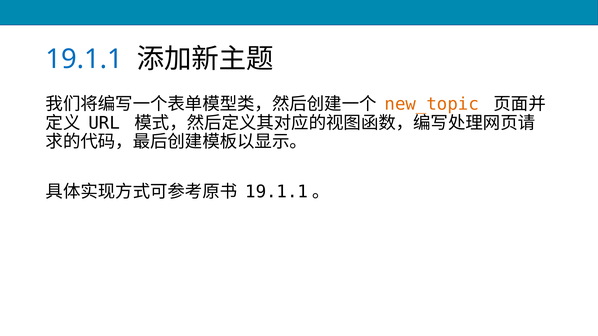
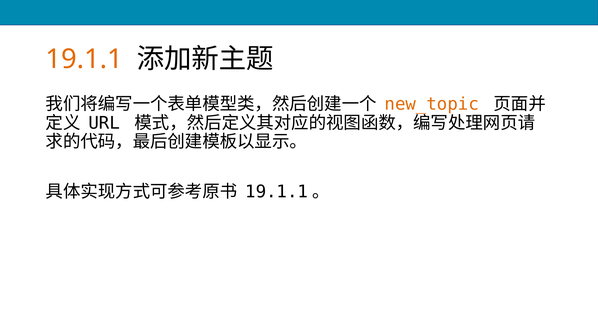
19.1.1 colour: blue -> orange
